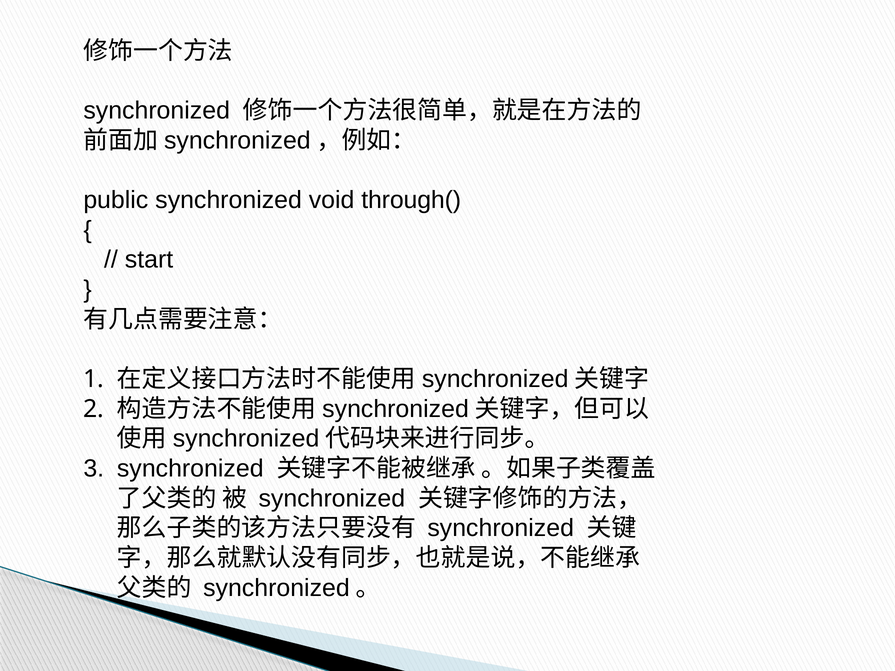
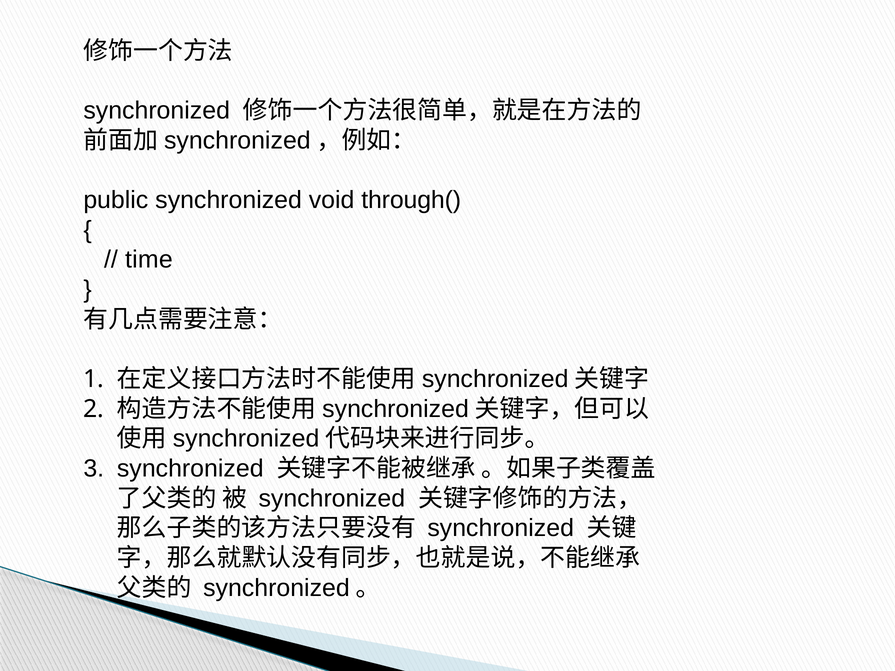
start: start -> time
